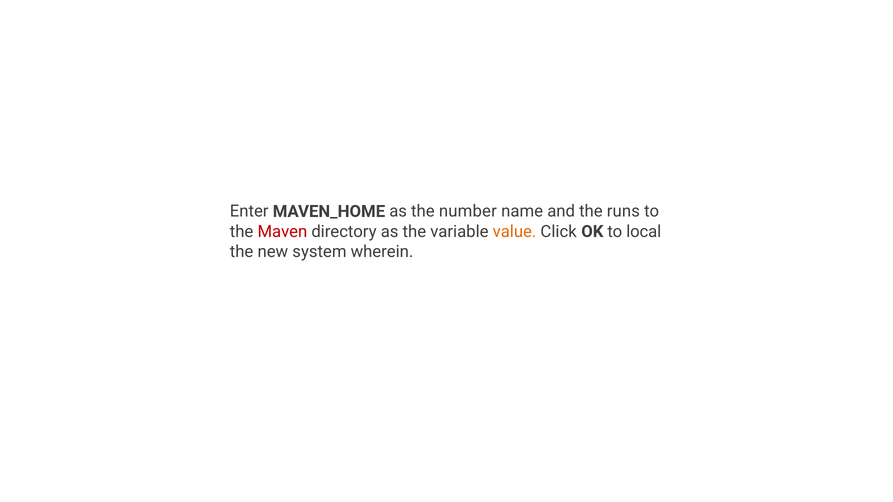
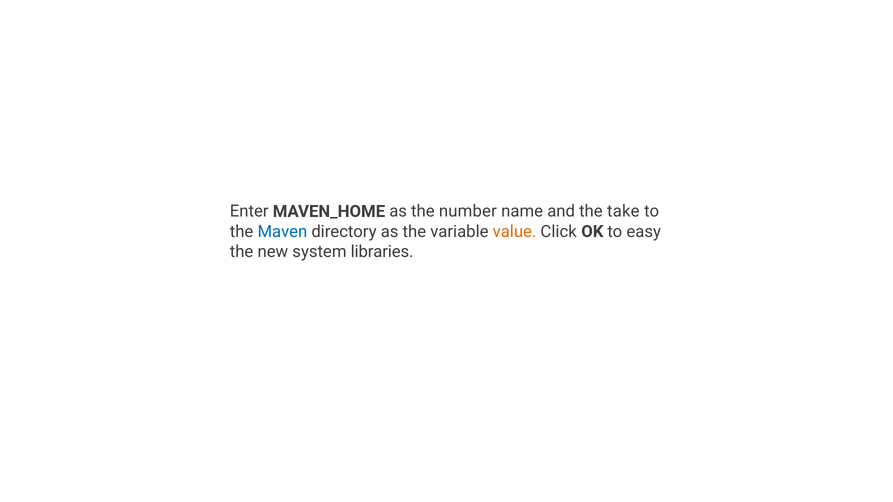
runs: runs -> take
Maven colour: red -> blue
local: local -> easy
wherein: wherein -> libraries
